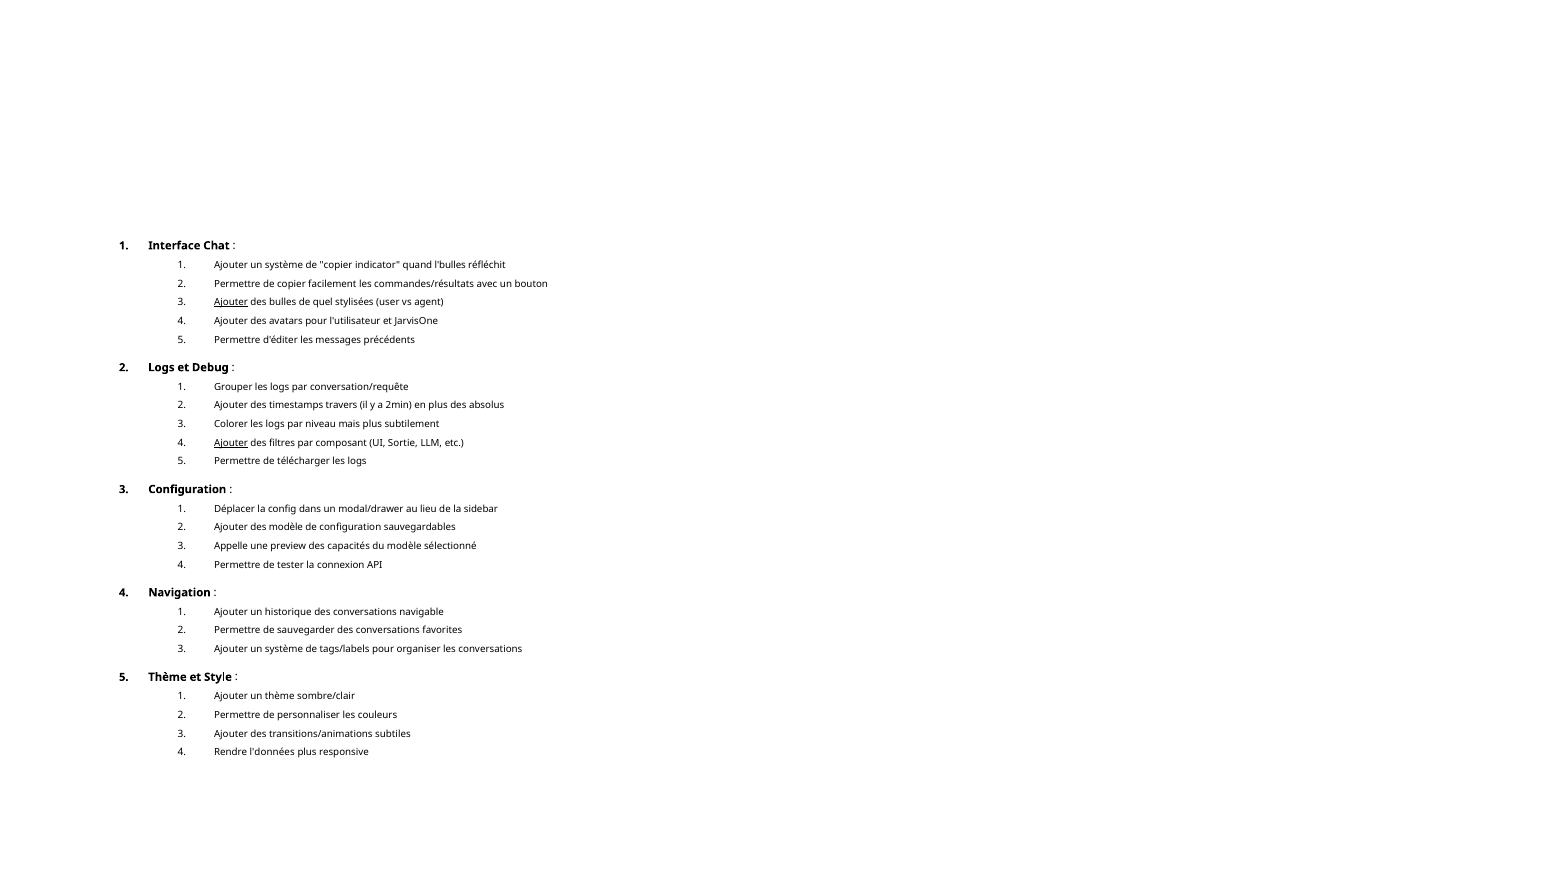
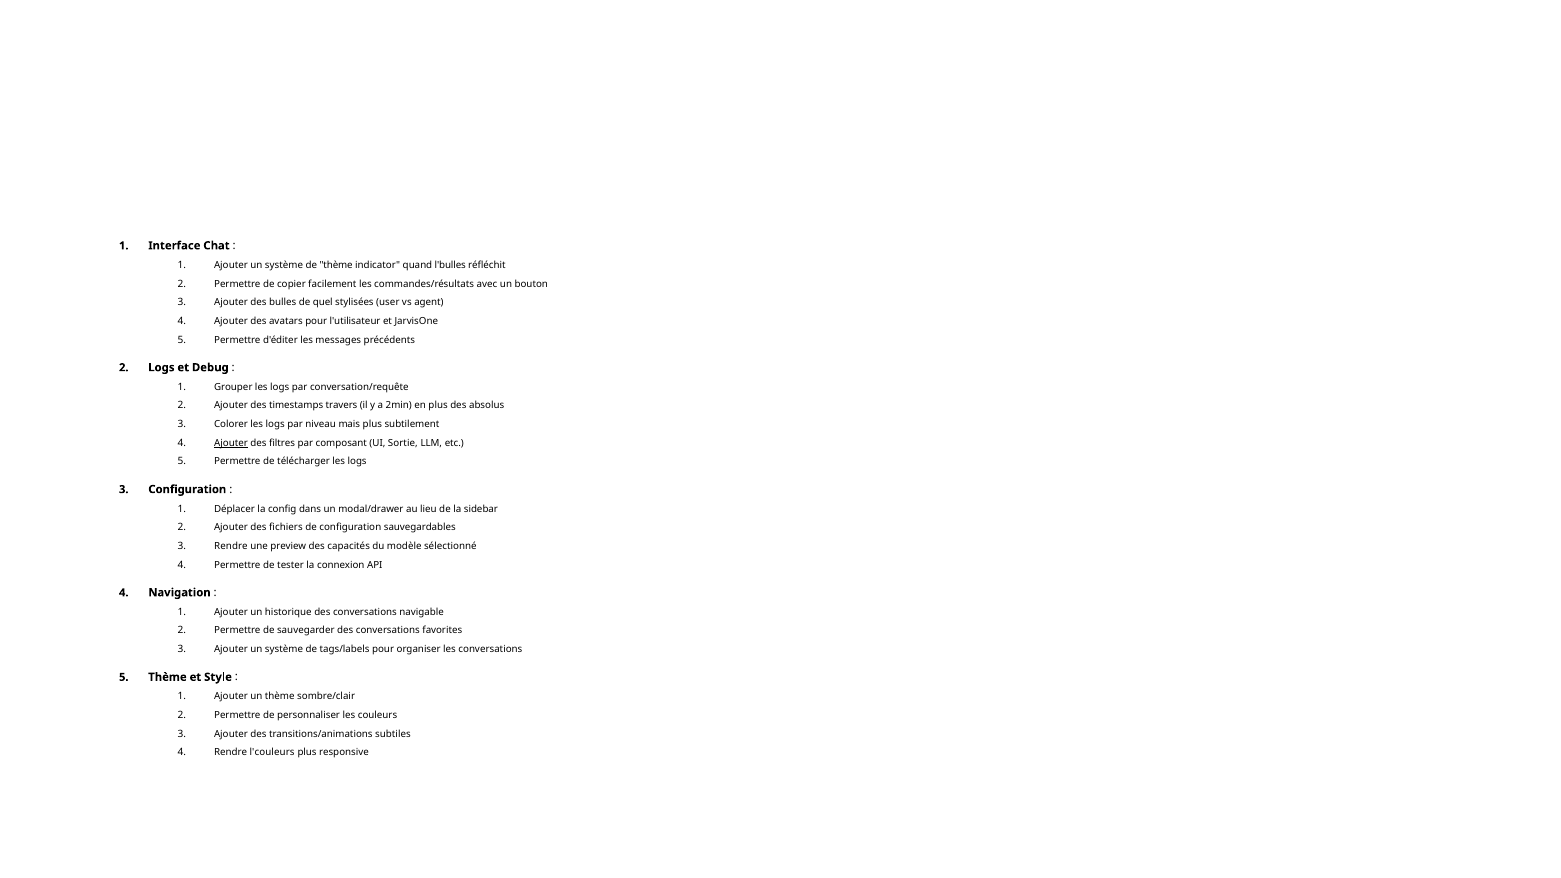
système de copier: copier -> thème
Ajouter at (231, 303) underline: present -> none
des modèle: modèle -> fichiers
Appelle at (231, 546): Appelle -> Rendre
l'données: l'données -> l'couleurs
